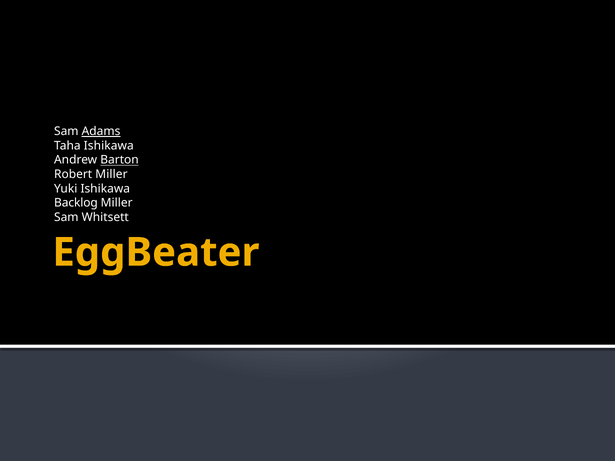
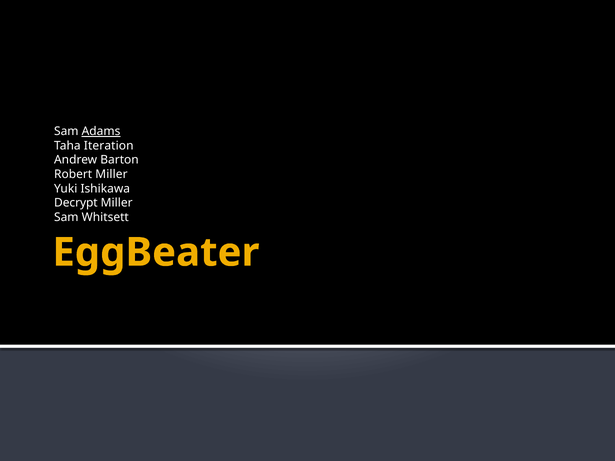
Taha Ishikawa: Ishikawa -> Iteration
Barton underline: present -> none
Backlog: Backlog -> Decrypt
